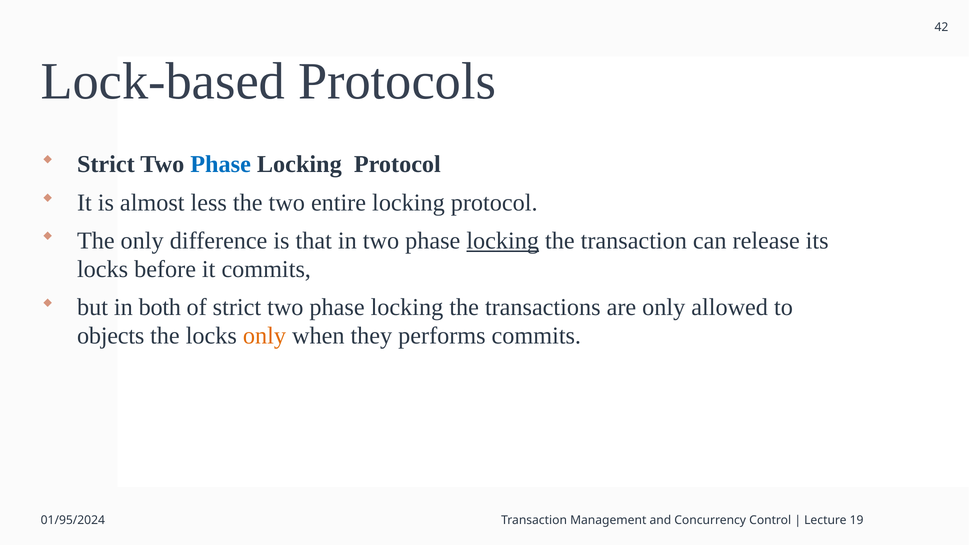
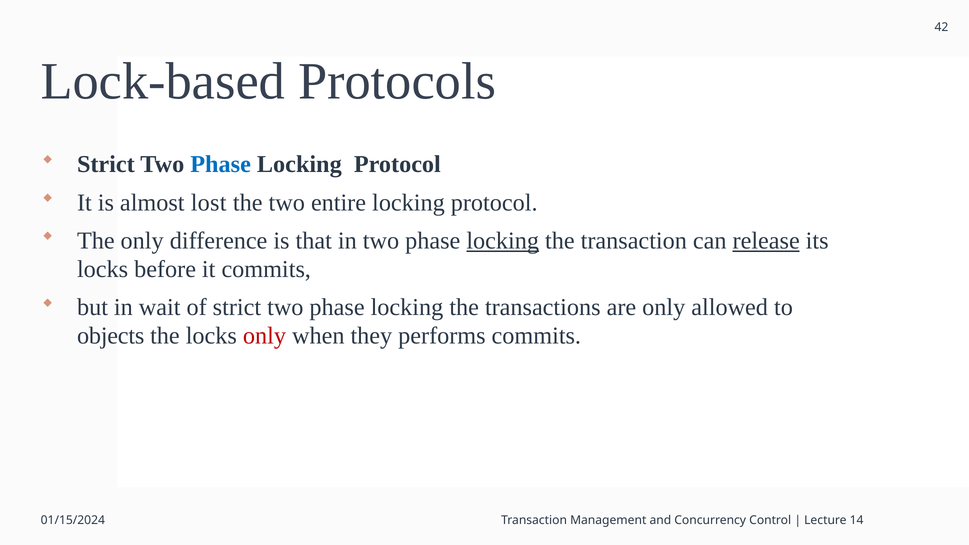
less: less -> lost
release underline: none -> present
both: both -> wait
only at (264, 336) colour: orange -> red
01/95/2024: 01/95/2024 -> 01/15/2024
19: 19 -> 14
